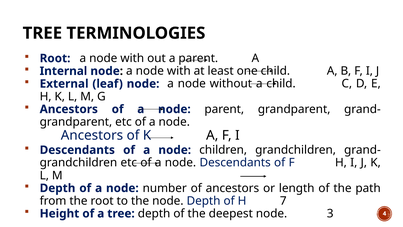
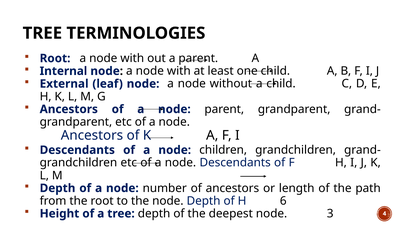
7: 7 -> 6
